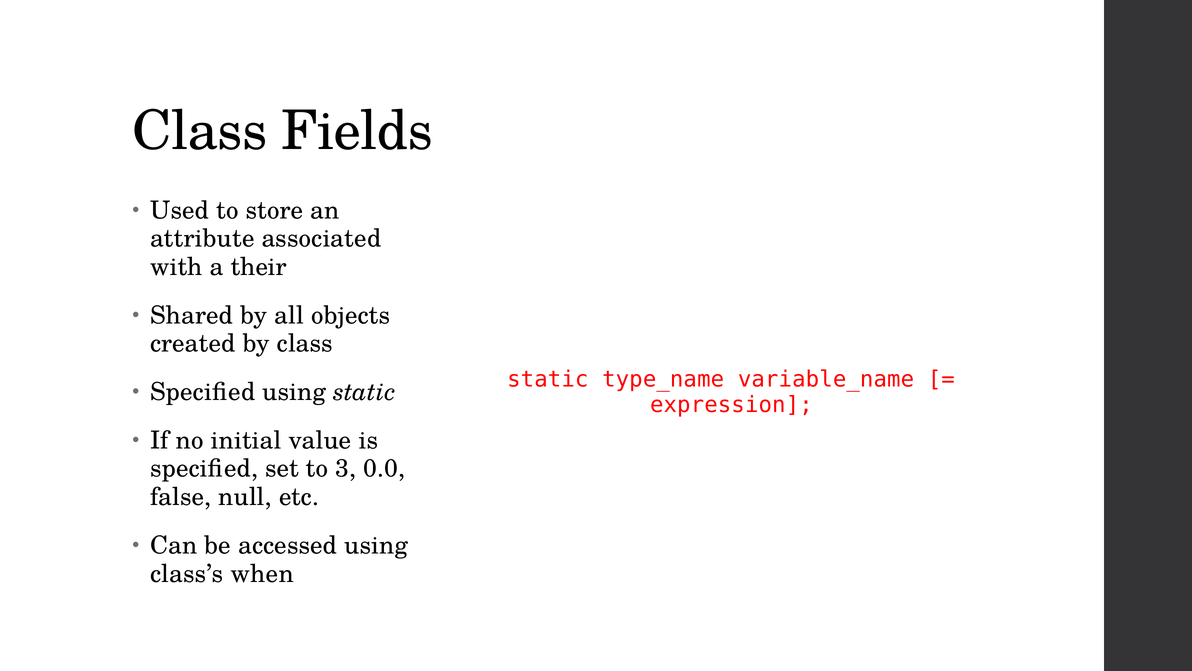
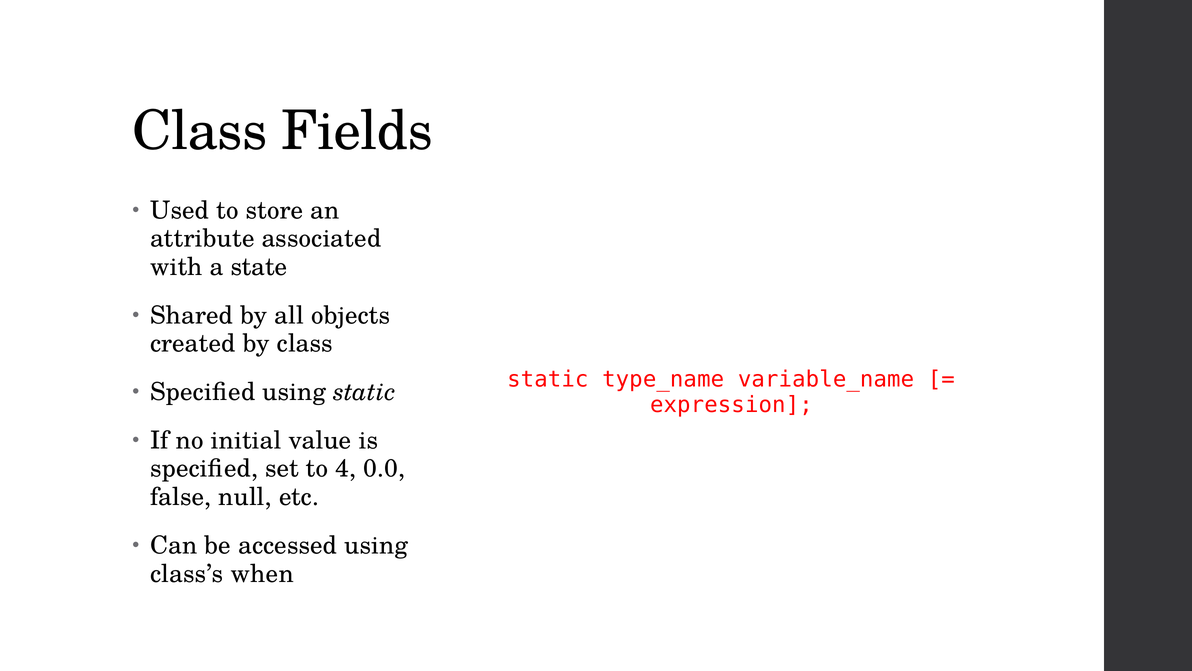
their: their -> state
3: 3 -> 4
